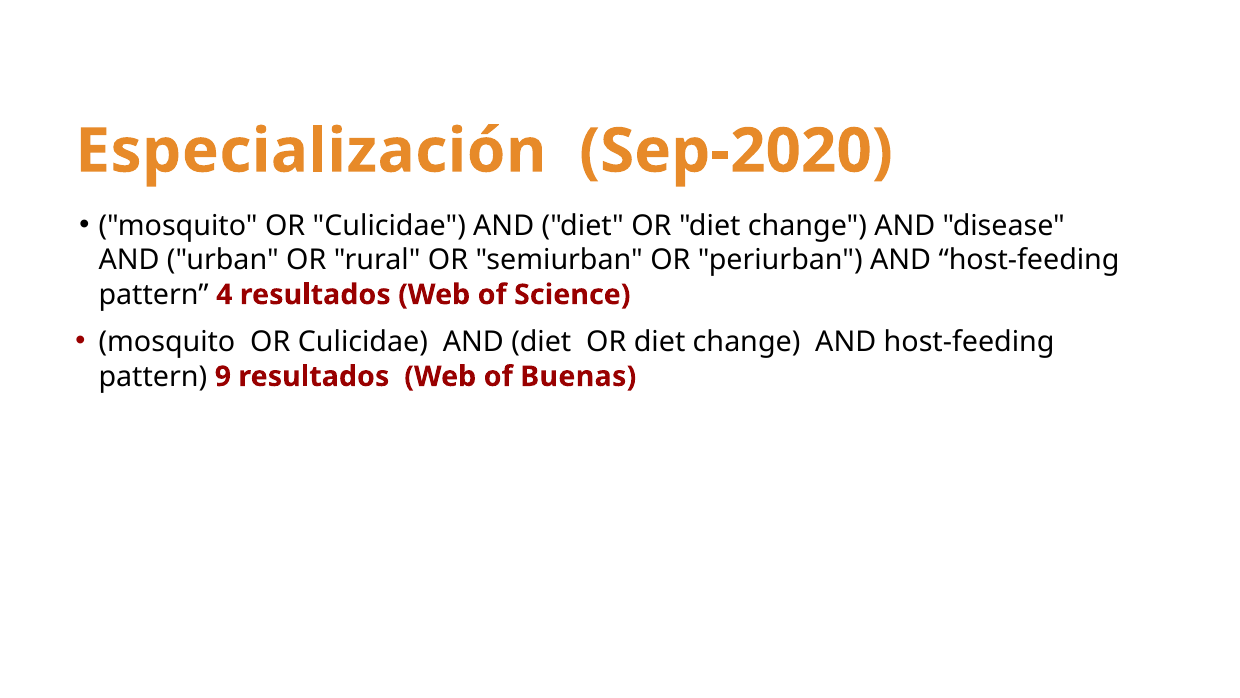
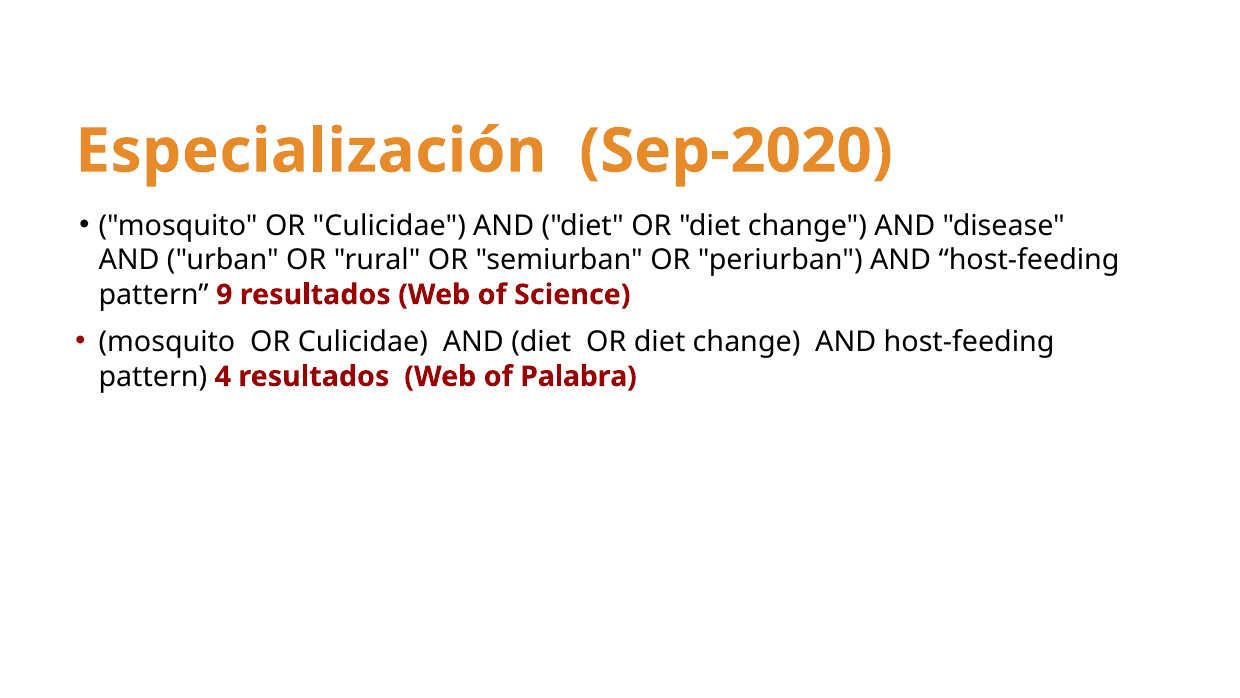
4: 4 -> 9
9: 9 -> 4
Buenas: Buenas -> Palabra
